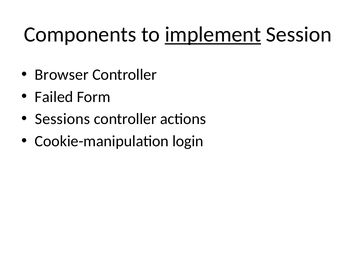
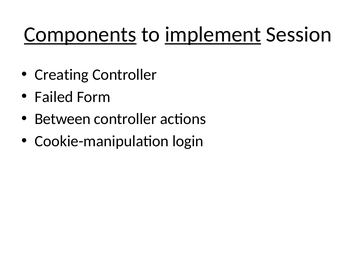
Components underline: none -> present
Browser: Browser -> Creating
Sessions: Sessions -> Between
